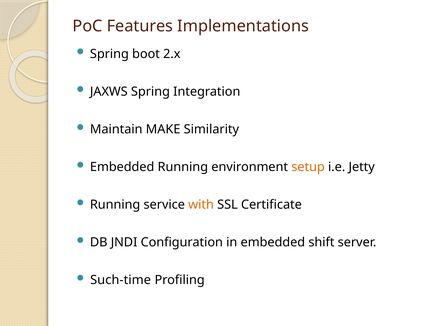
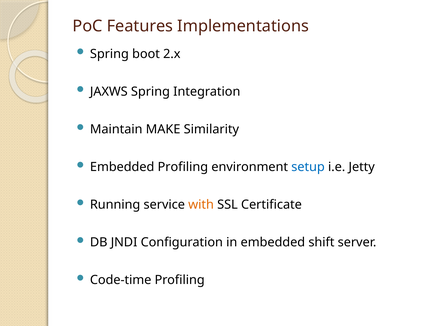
Embedded Running: Running -> Profiling
setup colour: orange -> blue
Such-time: Such-time -> Code-time
